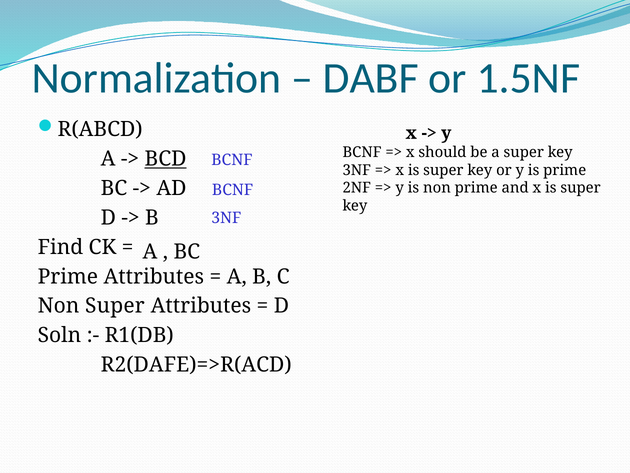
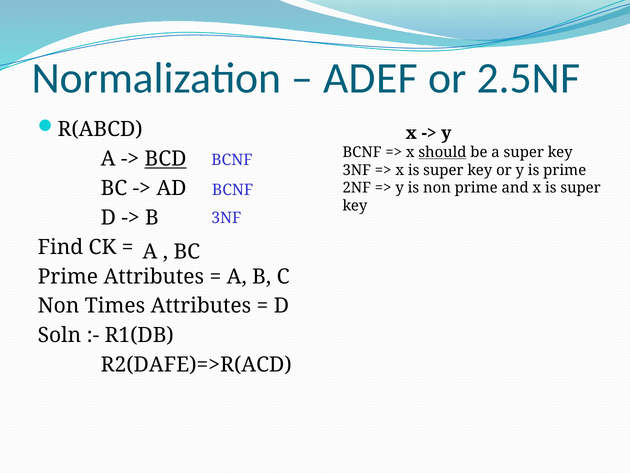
DABF: DABF -> ADEF
1.5NF: 1.5NF -> 2.5NF
should underline: none -> present
Non Super: Super -> Times
